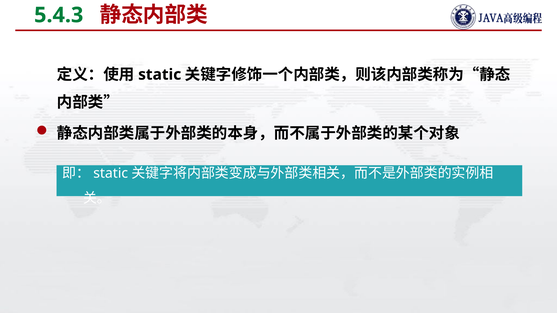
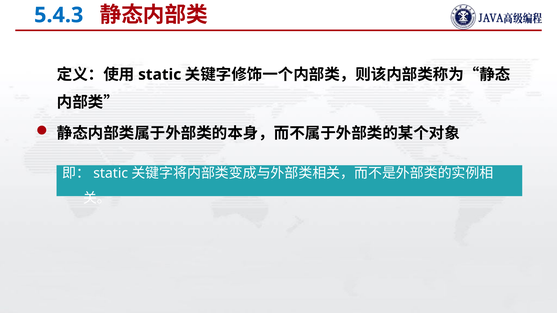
5.4.3 colour: green -> blue
